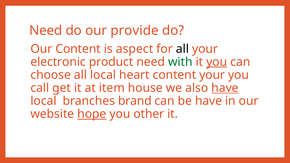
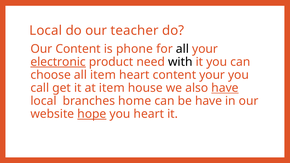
Need at (46, 31): Need -> Local
provide: provide -> teacher
aspect: aspect -> phone
electronic underline: none -> present
with colour: green -> black
you at (217, 62) underline: present -> none
all local: local -> item
brand: brand -> home
you other: other -> heart
